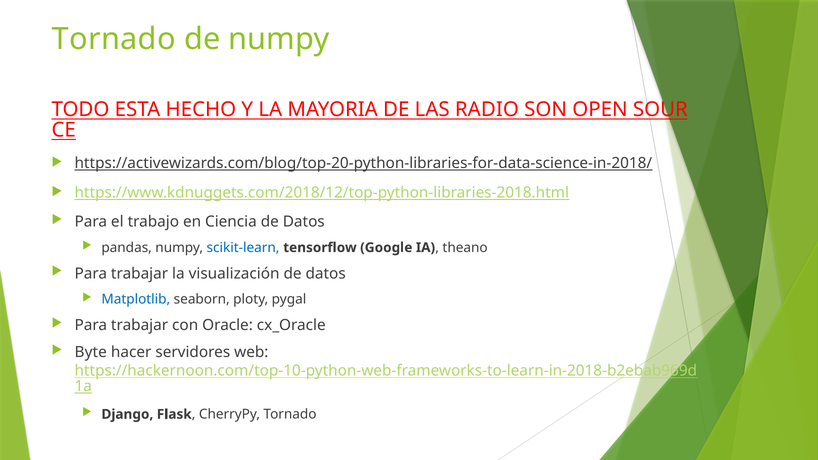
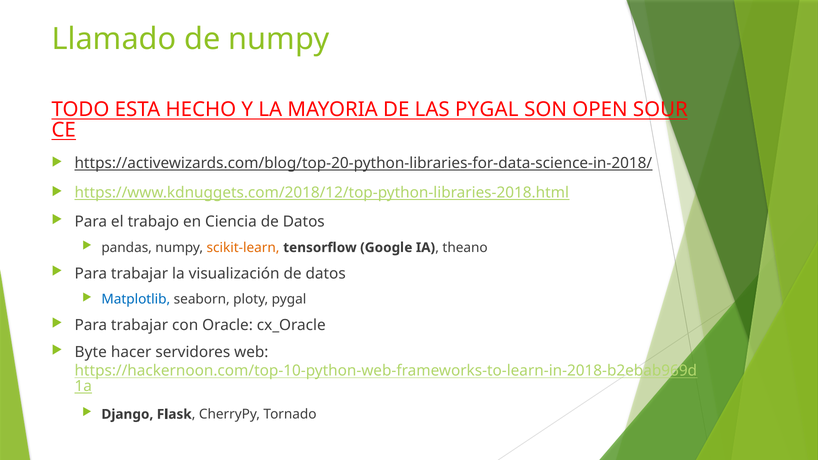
Tornado at (114, 39): Tornado -> Llamado
LAS RADIO: RADIO -> PYGAL
scikit-learn colour: blue -> orange
